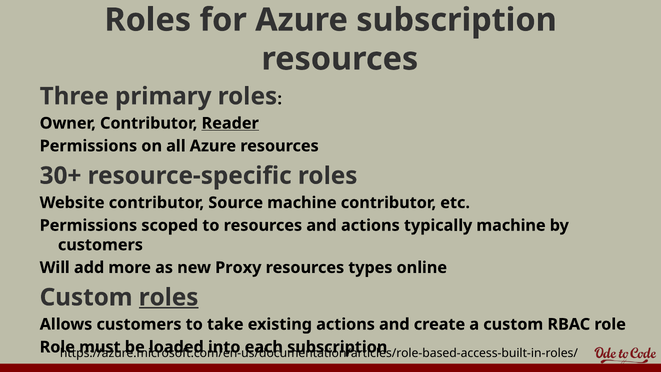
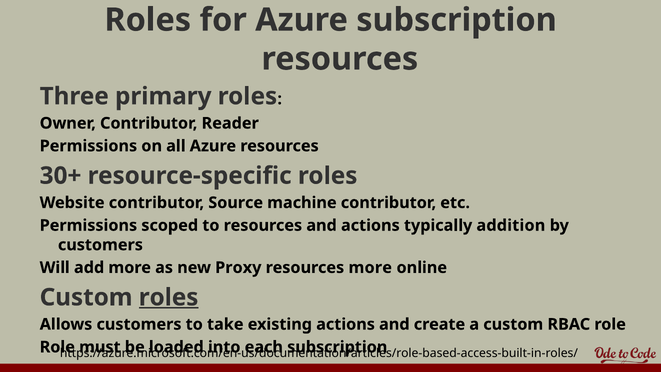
Reader underline: present -> none
typically machine: machine -> addition
resources types: types -> more
